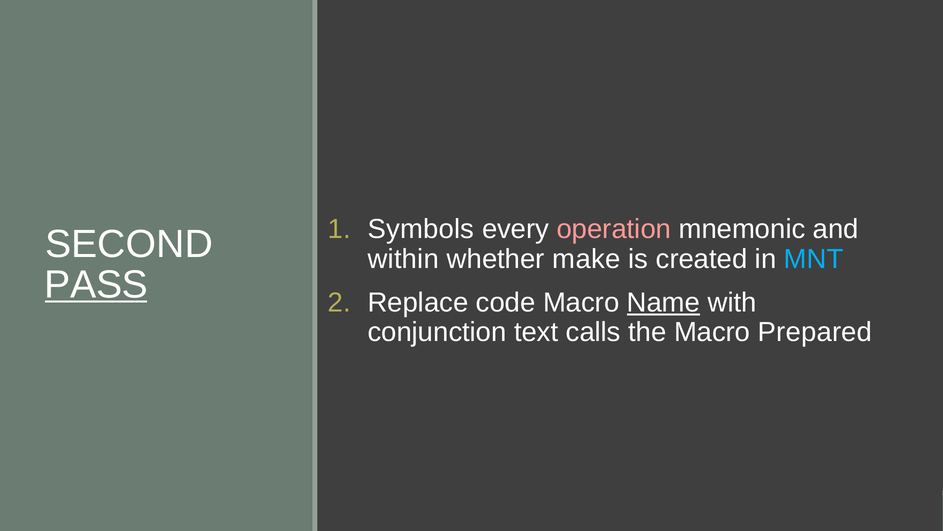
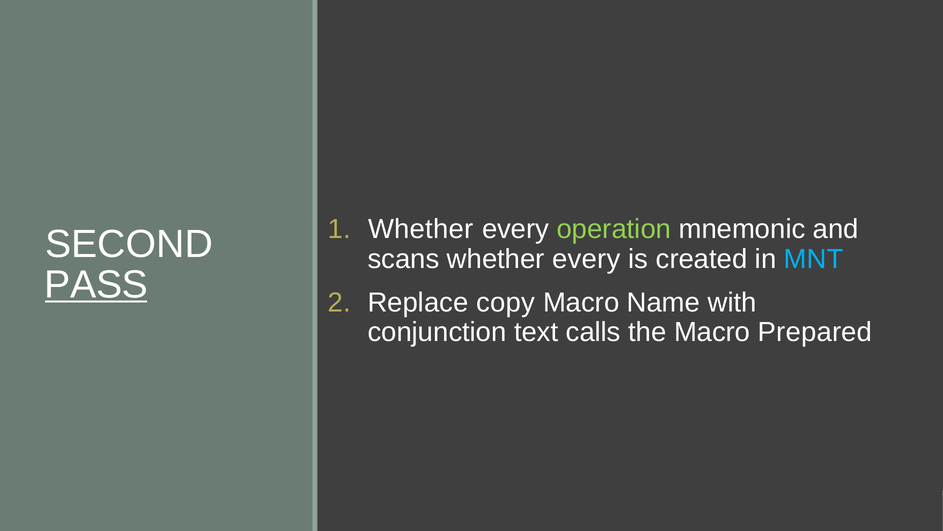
Symbols at (421, 229): Symbols -> Whether
operation colour: pink -> light green
within: within -> scans
make at (586, 259): make -> every
code: code -> copy
Name underline: present -> none
